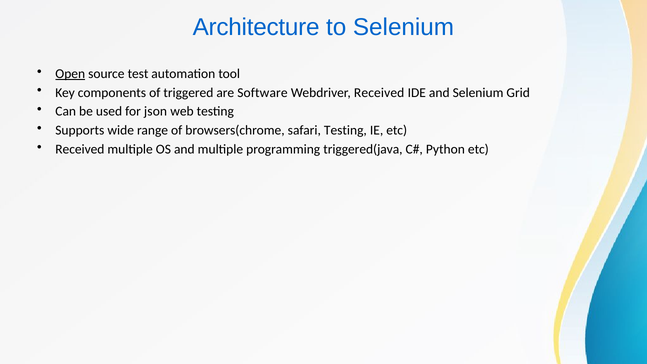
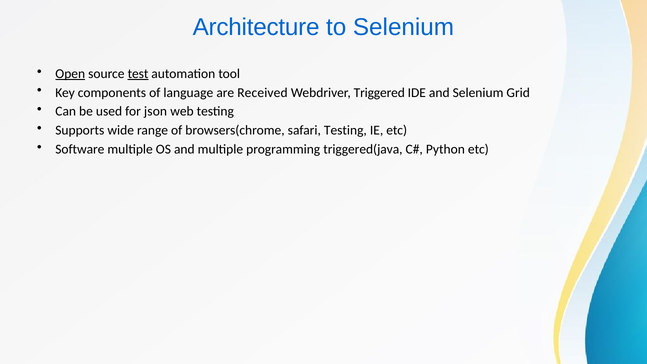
test underline: none -> present
triggered: triggered -> language
Software: Software -> Received
Webdriver Received: Received -> Triggered
Received at (80, 149): Received -> Software
